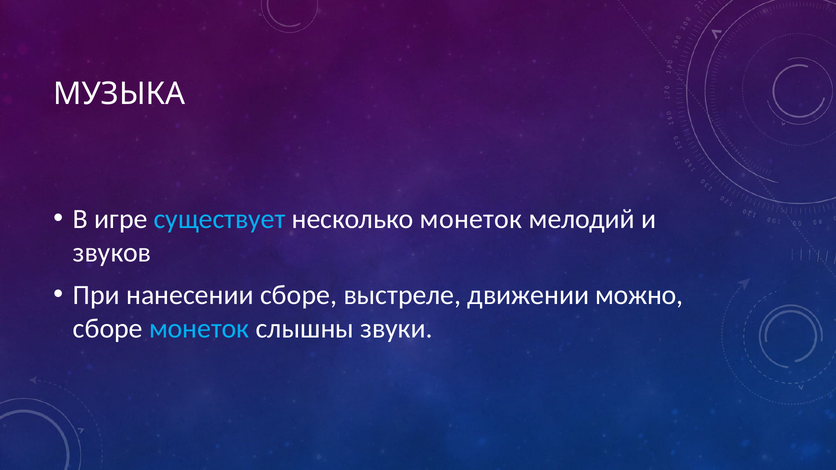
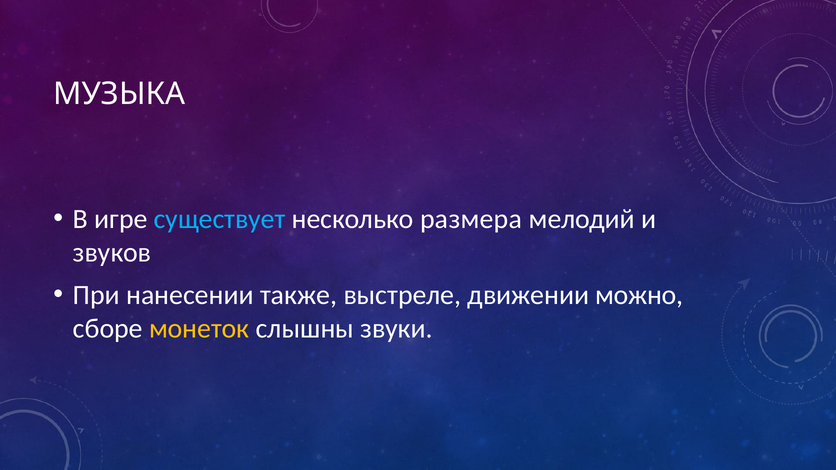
несколько монеток: монеток -> размера
нанесении сборе: сборе -> также
монеток at (199, 328) colour: light blue -> yellow
